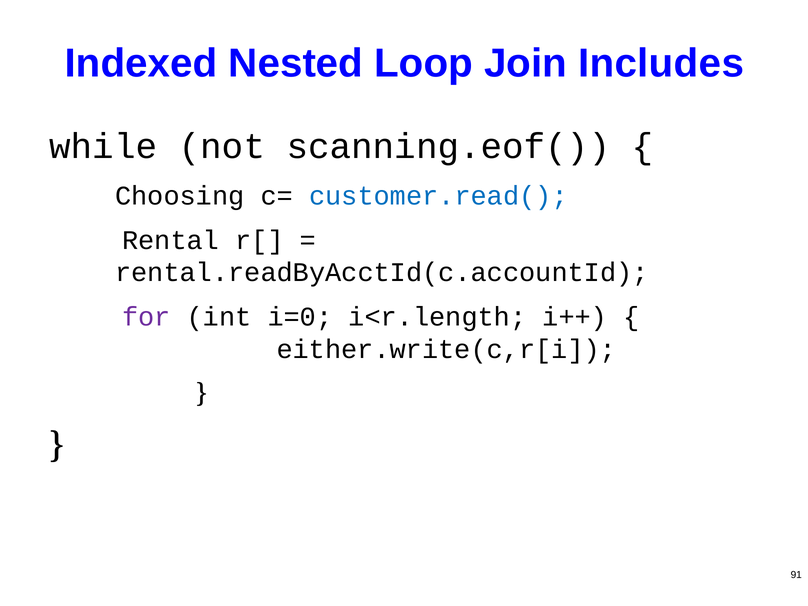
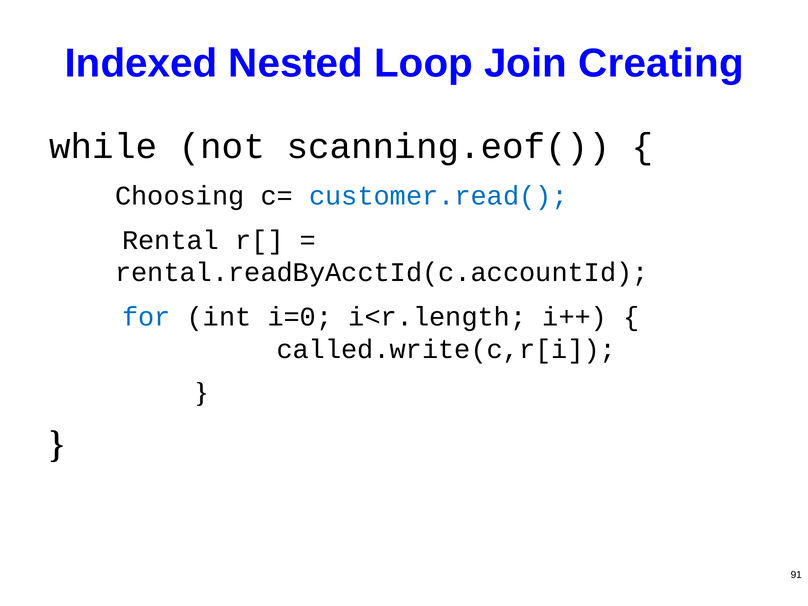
Includes: Includes -> Creating
for colour: purple -> blue
either.write(c,r[i: either.write(c,r[i -> called.write(c,r[i
